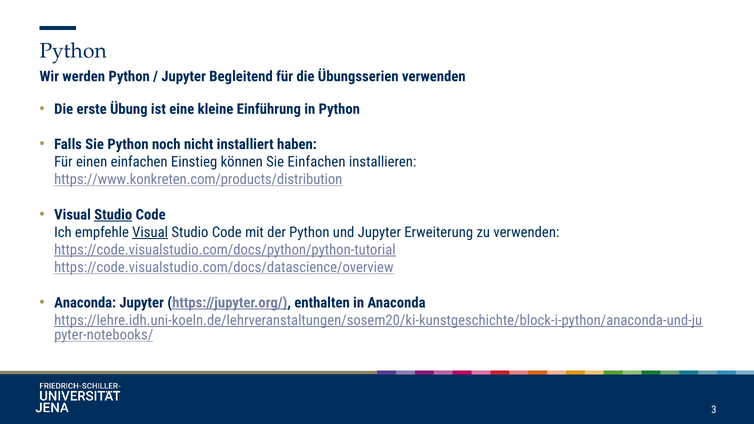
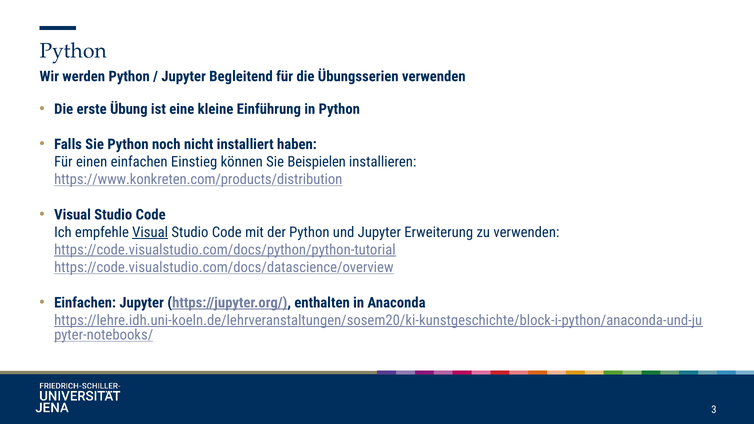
Sie Einfachen: Einfachen -> Beispielen
Studio at (113, 215) underline: present -> none
Anaconda at (85, 303): Anaconda -> Einfachen
